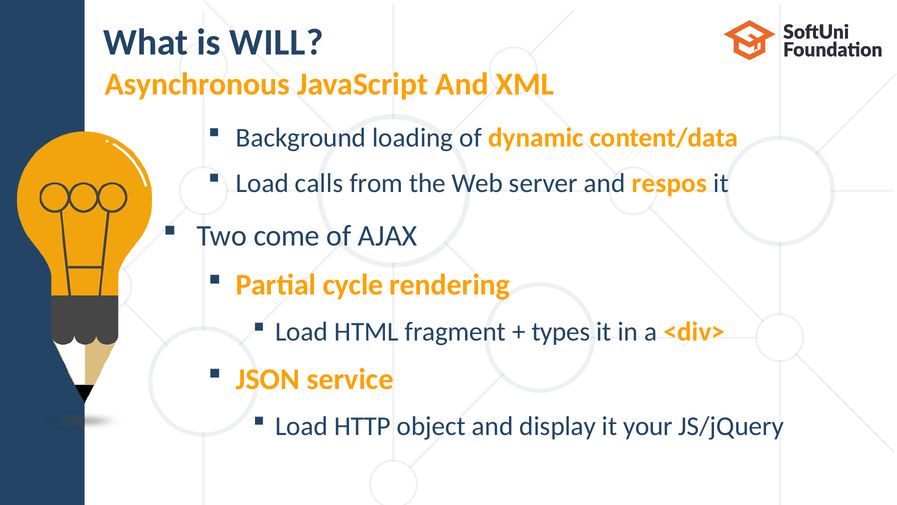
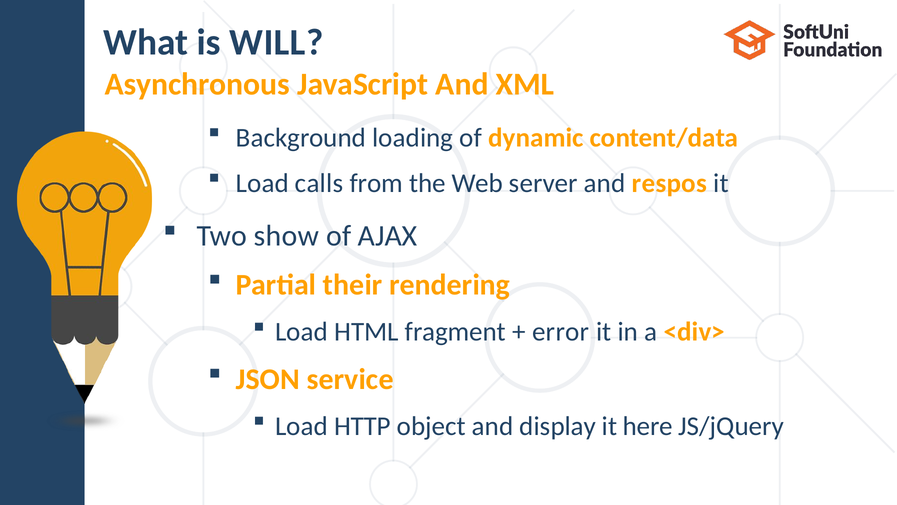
come: come -> show
cycle: cycle -> their
types: types -> error
your: your -> here
